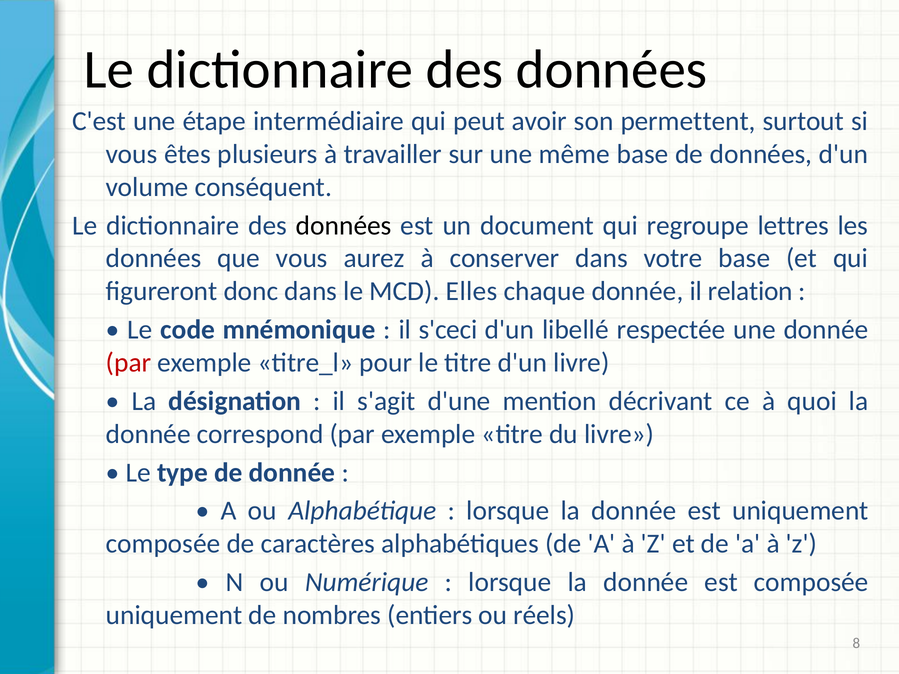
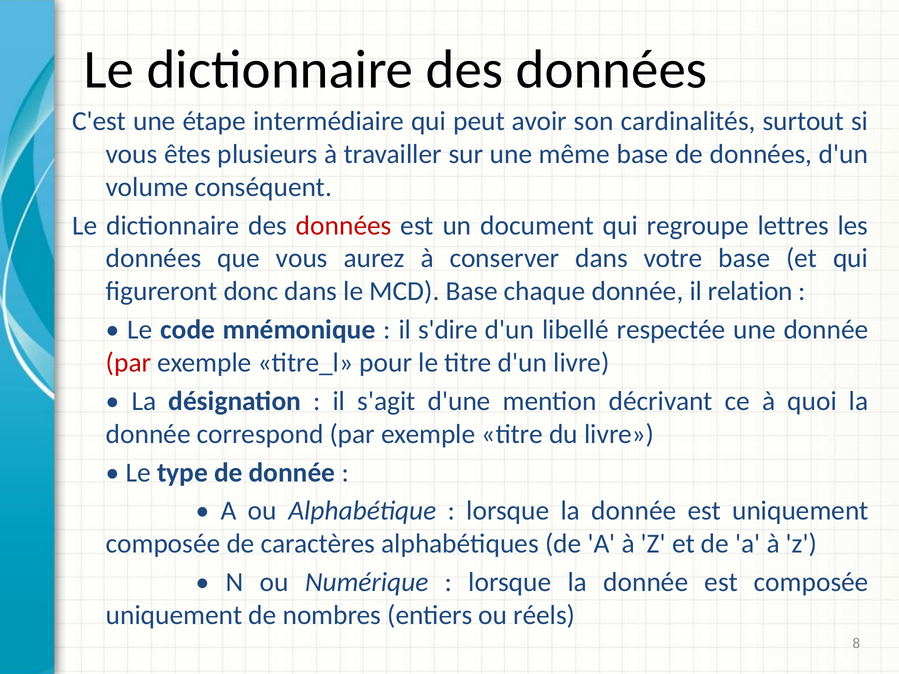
permettent: permettent -> cardinalités
données at (344, 226) colour: black -> red
MCD Elles: Elles -> Base
s'ceci: s'ceci -> s'dire
